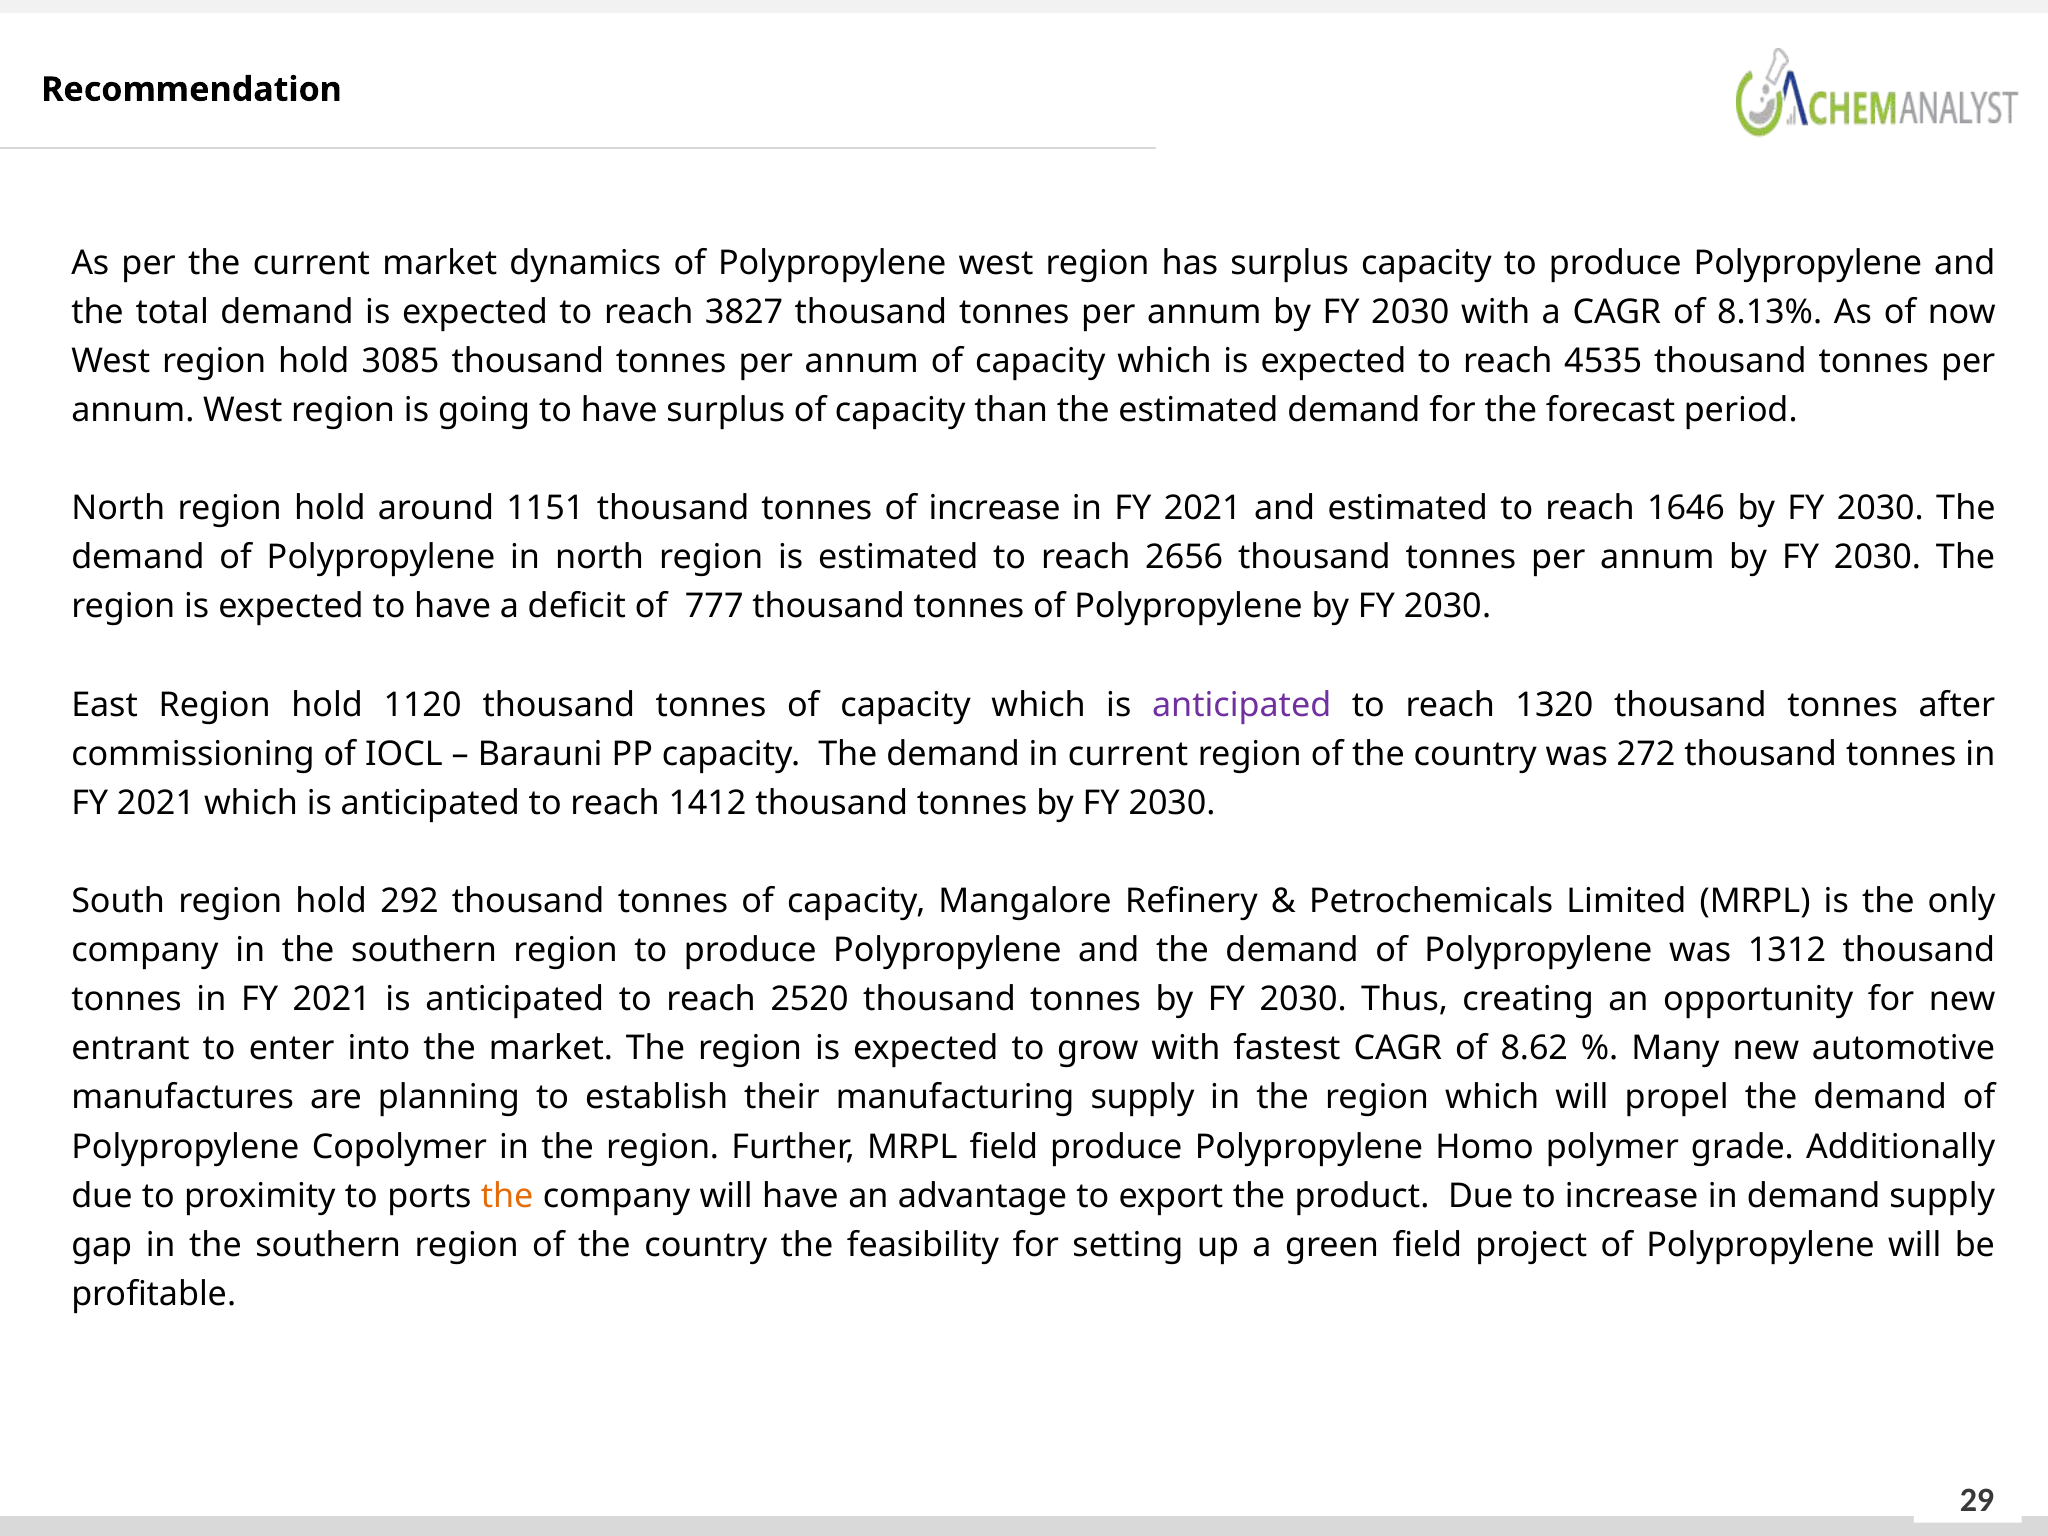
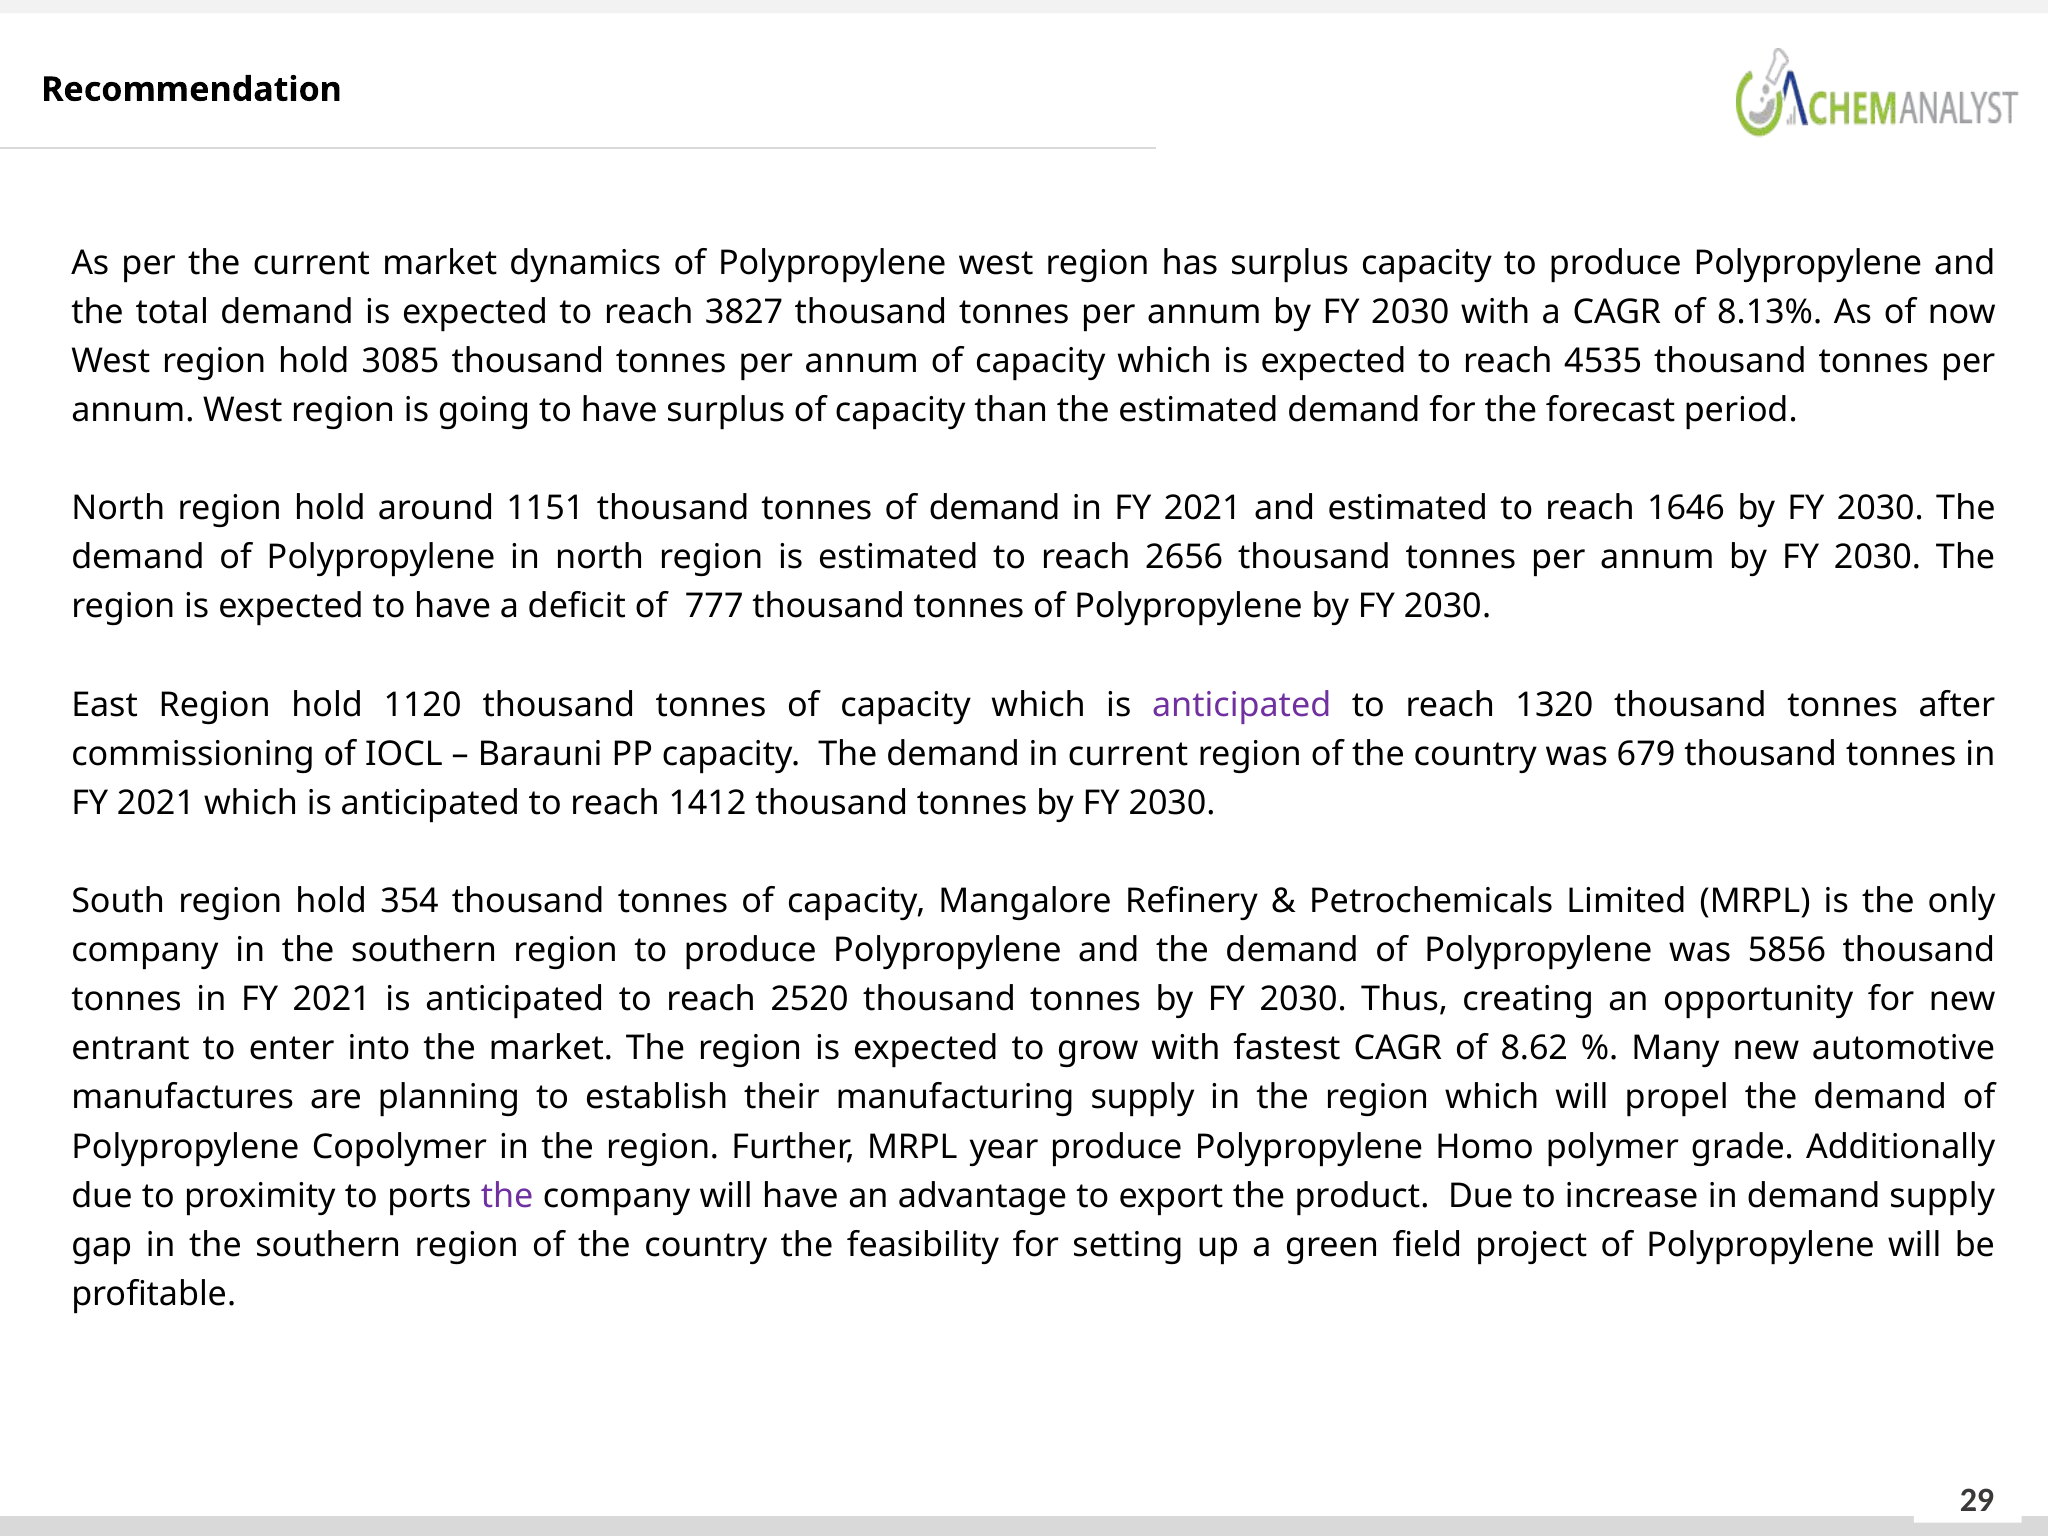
of increase: increase -> demand
272: 272 -> 679
292: 292 -> 354
1312: 1312 -> 5856
MRPL field: field -> year
the at (507, 1196) colour: orange -> purple
